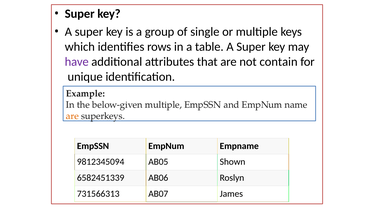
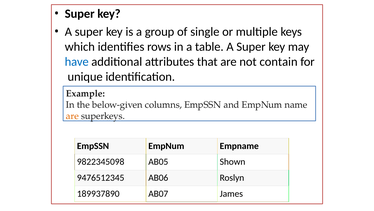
have colour: purple -> blue
below-given multiple: multiple -> columns
9812345094: 9812345094 -> 9822345098
6582451339: 6582451339 -> 9476512345
731566313: 731566313 -> 189937890
